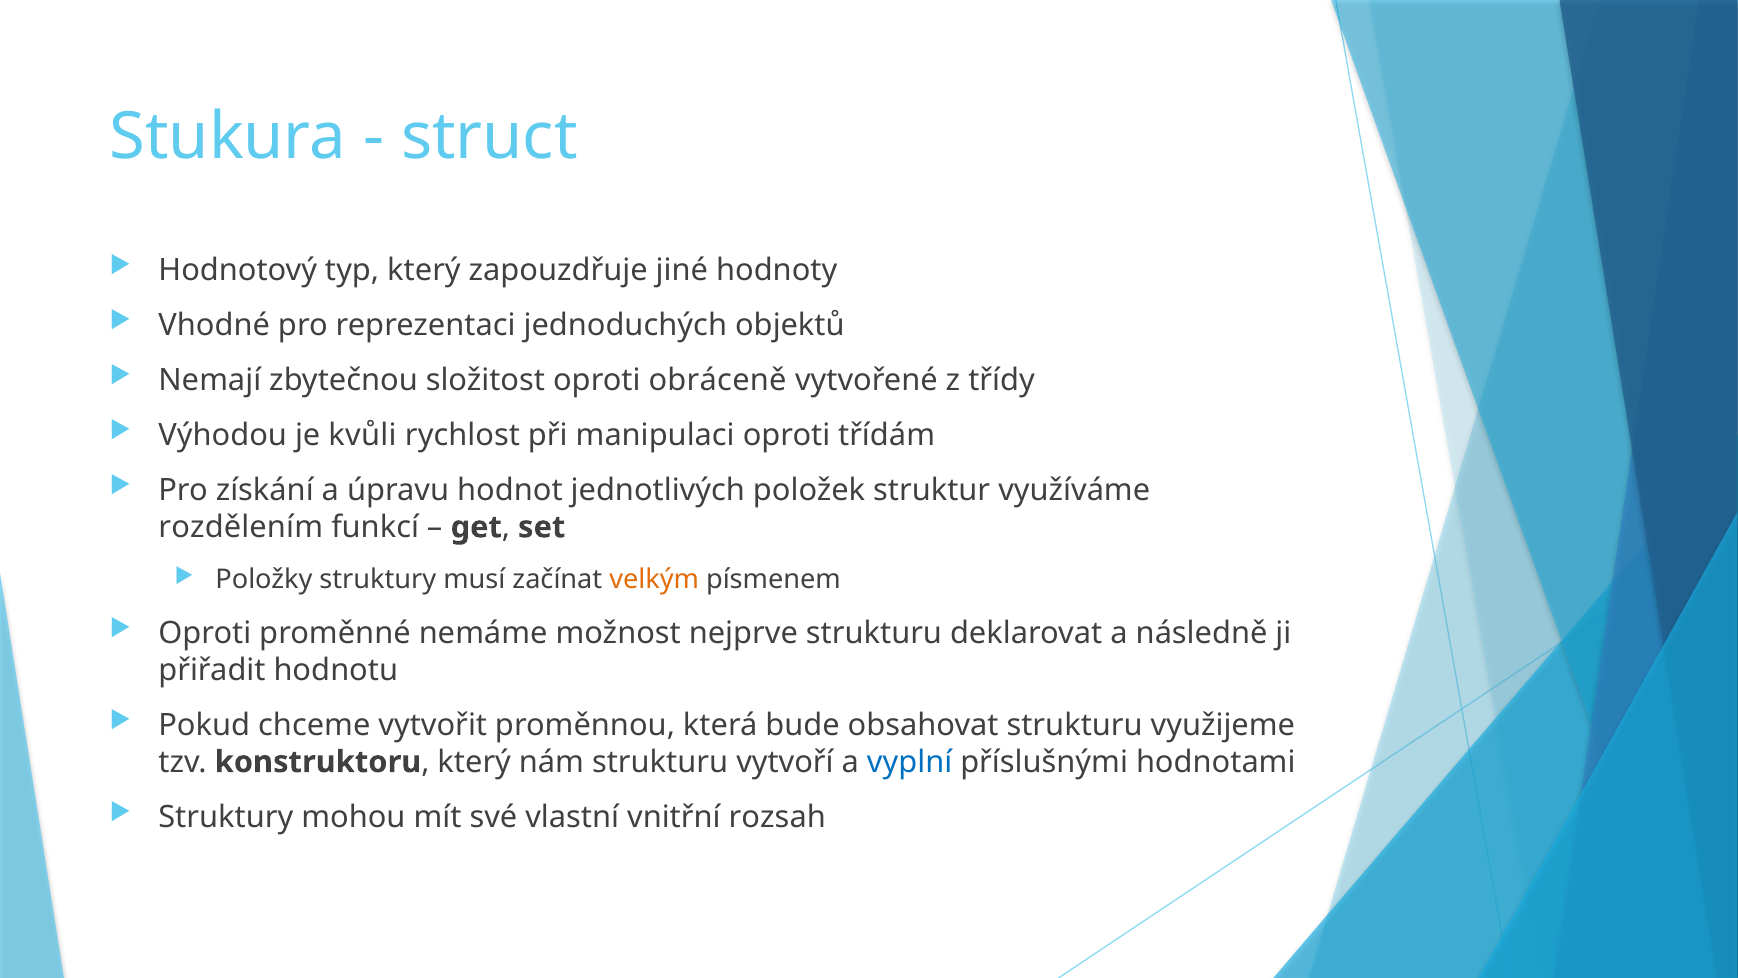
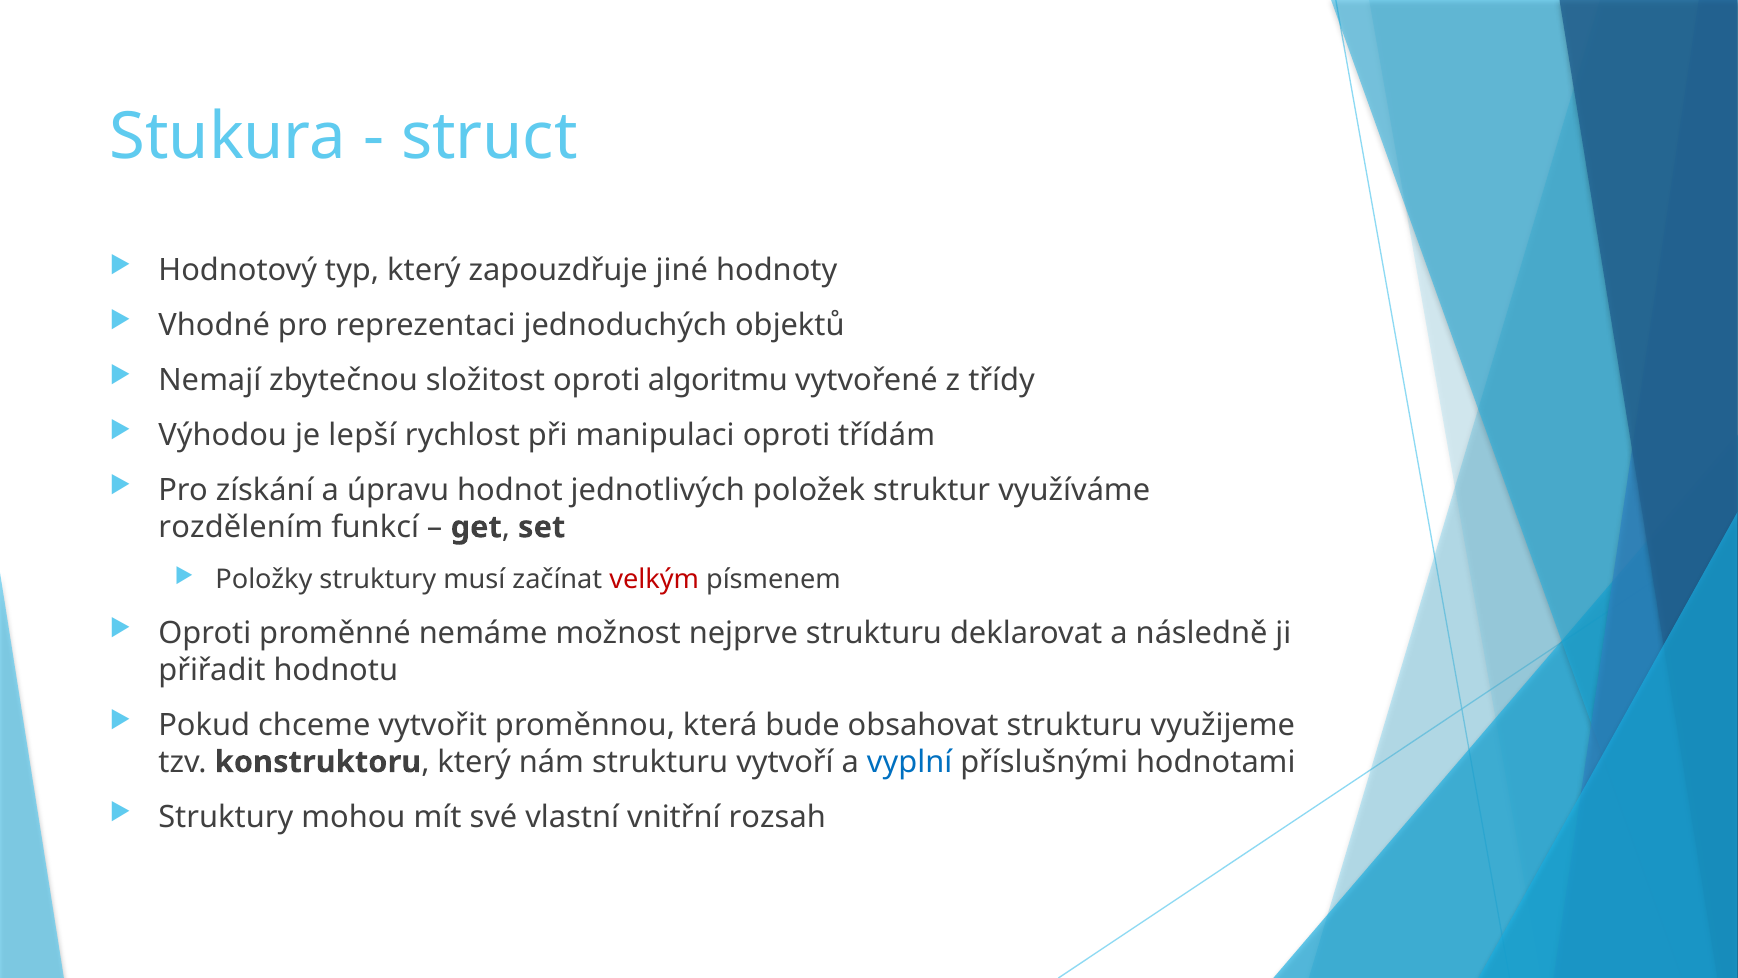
obráceně: obráceně -> algoritmu
kvůli: kvůli -> lepší
velkým colour: orange -> red
